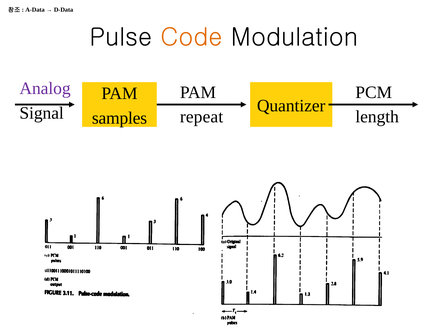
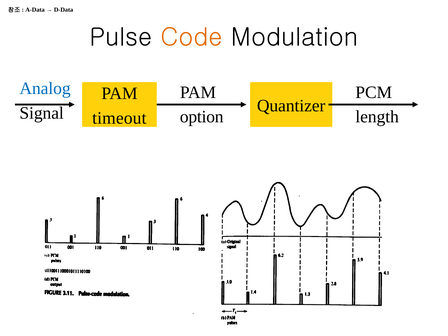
Analog colour: purple -> blue
repeat: repeat -> option
samples: samples -> timeout
